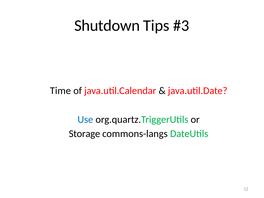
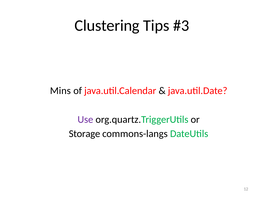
Shutdown: Shutdown -> Clustering
Time: Time -> Mins
Use colour: blue -> purple
